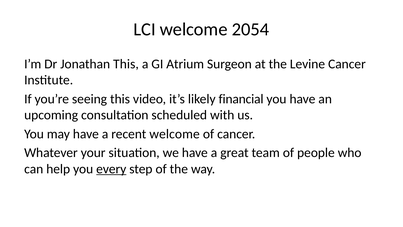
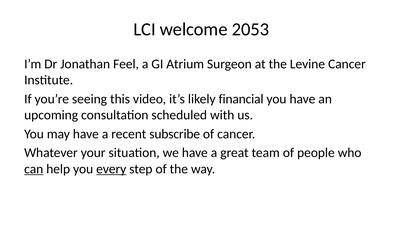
2054: 2054 -> 2053
Jonathan This: This -> Feel
recent welcome: welcome -> subscribe
can underline: none -> present
